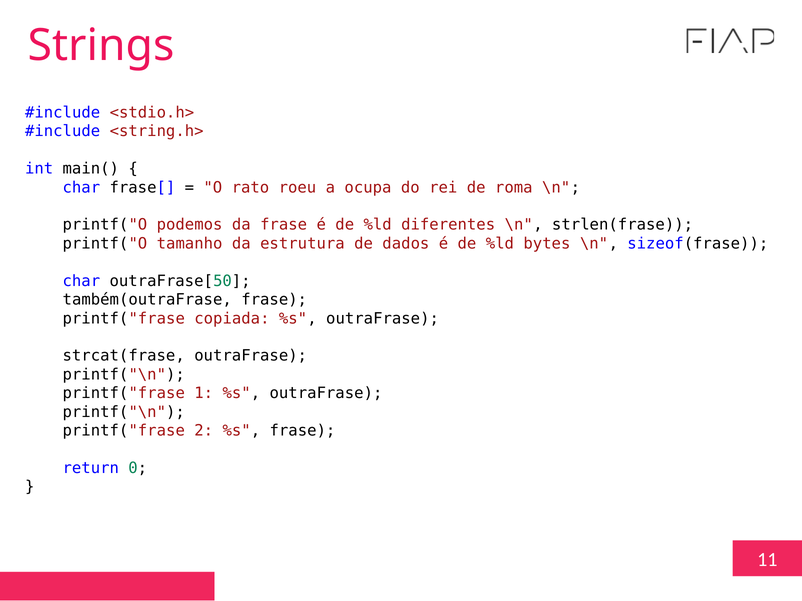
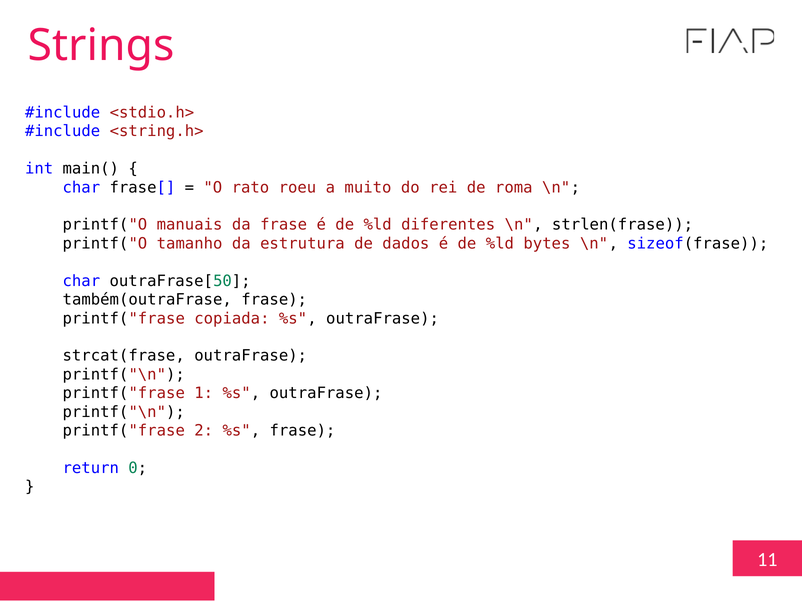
ocupa: ocupa -> muito
podemos: podemos -> manuais
